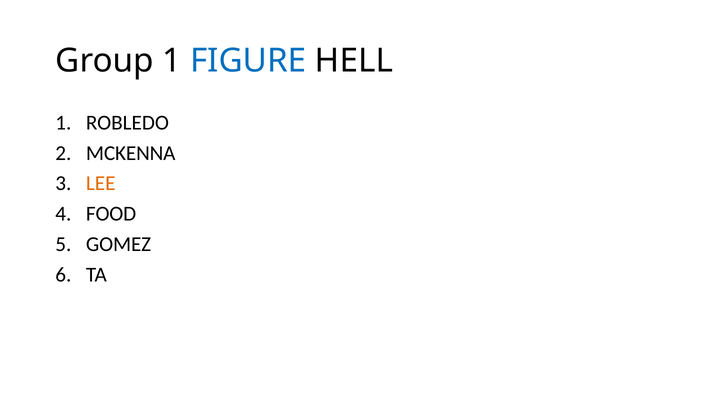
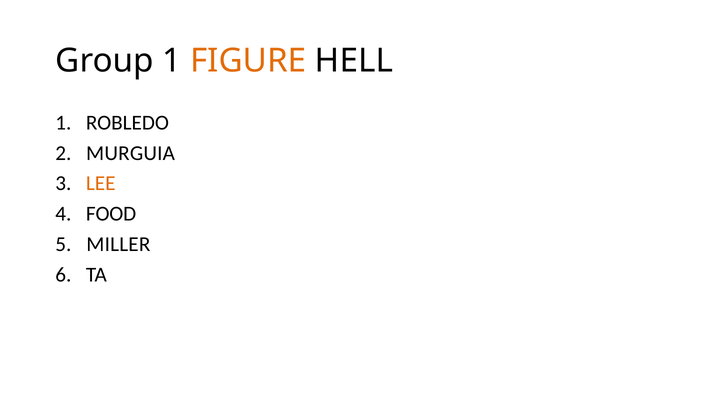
FIGURE colour: blue -> orange
MCKENNA: MCKENNA -> MURGUIA
GOMEZ: GOMEZ -> MILLER
